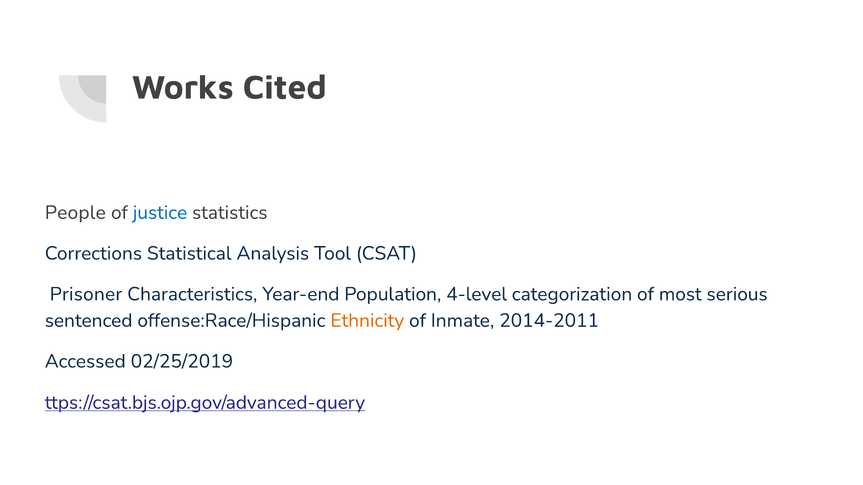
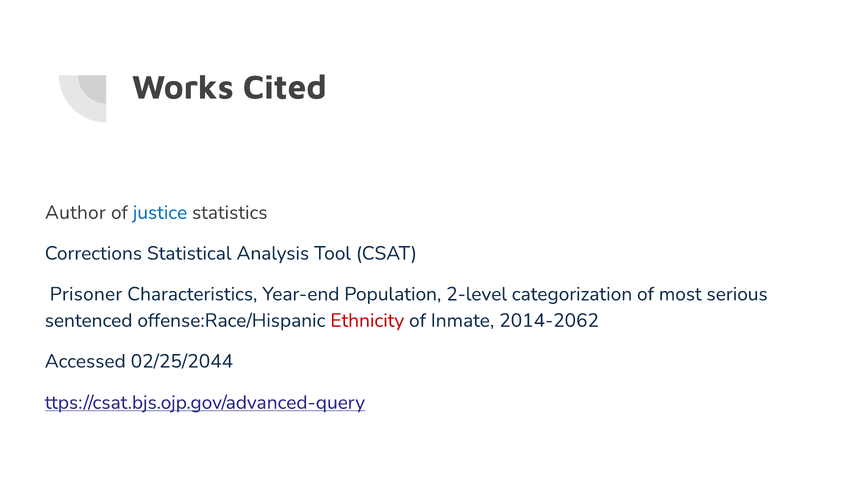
People: People -> Author
4-level: 4-level -> 2-level
Ethnicity colour: orange -> red
2014-2011: 2014-2011 -> 2014-2062
02/25/2019: 02/25/2019 -> 02/25/2044
